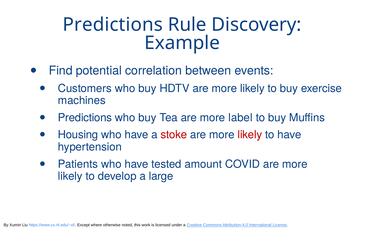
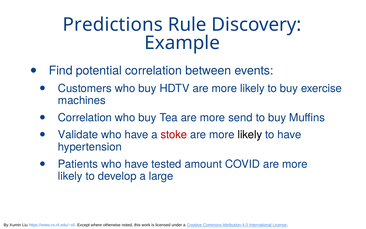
Predictions at (85, 117): Predictions -> Correlation
label: label -> send
Housing: Housing -> Validate
likely at (250, 135) colour: red -> black
